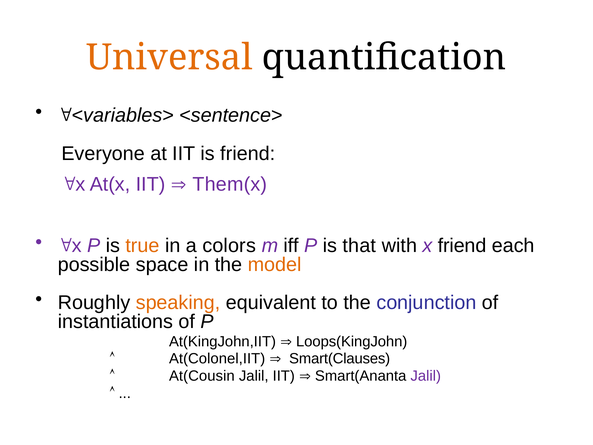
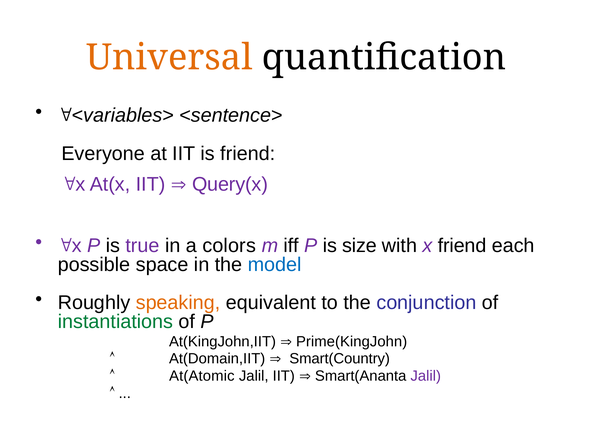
Them(x: Them(x -> Query(x
true colour: orange -> purple
that: that -> size
model colour: orange -> blue
instantiations colour: black -> green
Loops(KingJohn: Loops(KingJohn -> Prime(KingJohn
At(Colonel,IIT: At(Colonel,IIT -> At(Domain,IIT
Smart(Clauses: Smart(Clauses -> Smart(Country
At(Cousin: At(Cousin -> At(Atomic
